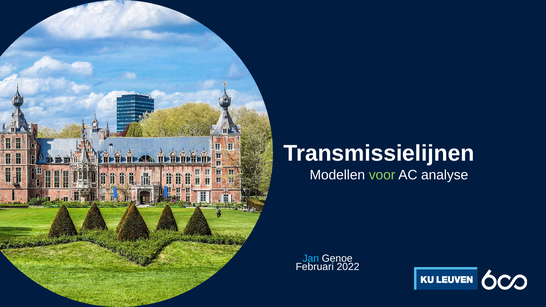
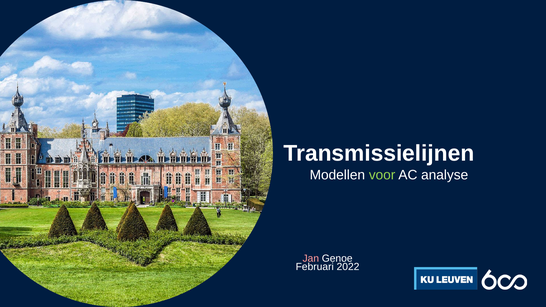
Jan colour: light blue -> pink
